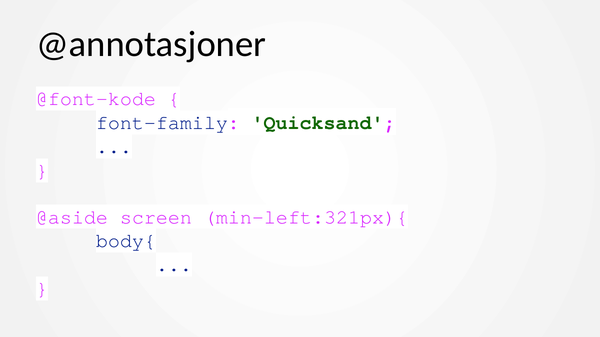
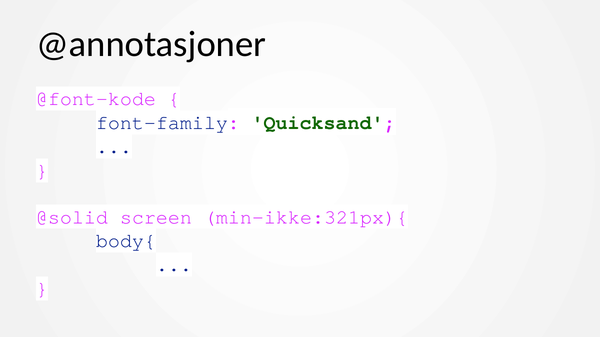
@aside: @aside -> @solid
min-left:321px){: min-left:321px){ -> min-ikke:321px){
